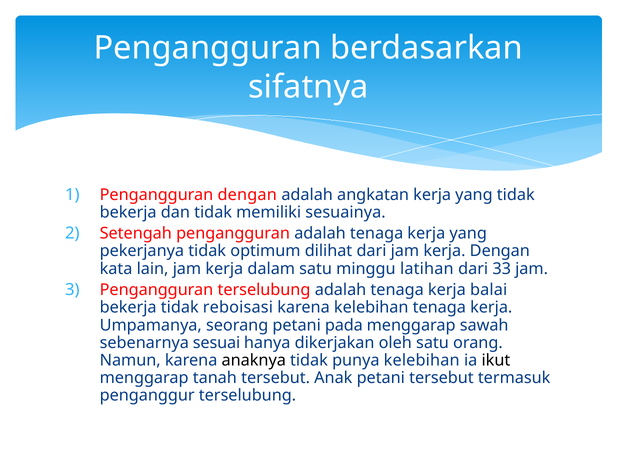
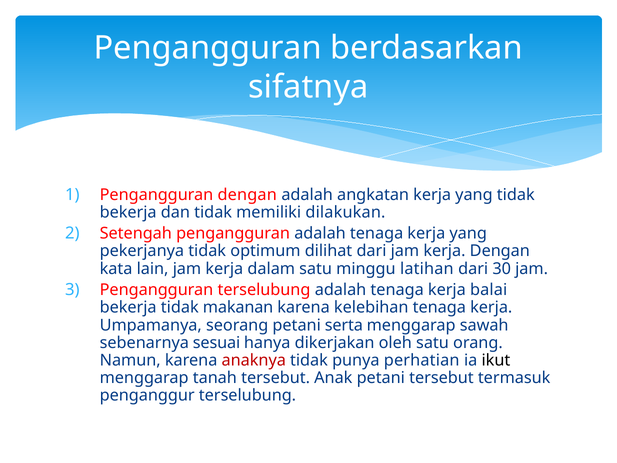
sesuainya: sesuainya -> dilakukan
33: 33 -> 30
reboisasi: reboisasi -> makanan
pada: pada -> serta
anaknya colour: black -> red
punya kelebihan: kelebihan -> perhatian
